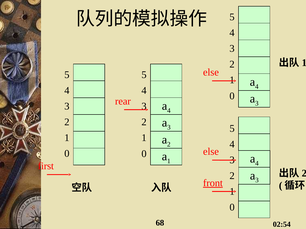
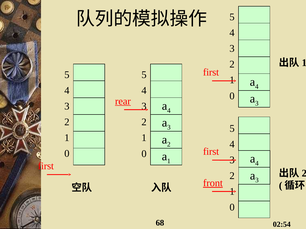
else at (211, 72): else -> first
rear underline: none -> present
else at (211, 152): else -> first
